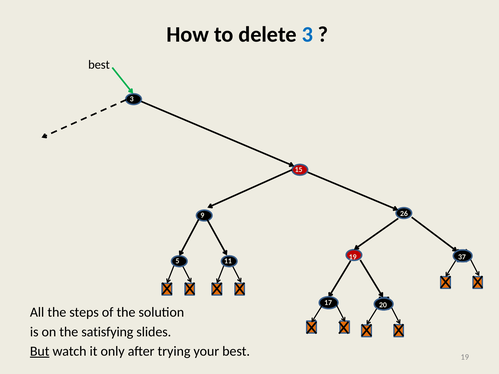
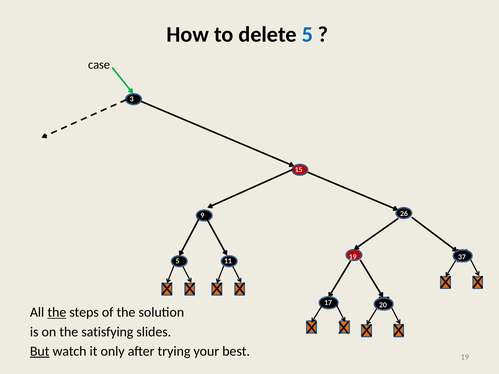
delete 3: 3 -> 5
best at (99, 65): best -> case
the at (57, 313) underline: none -> present
